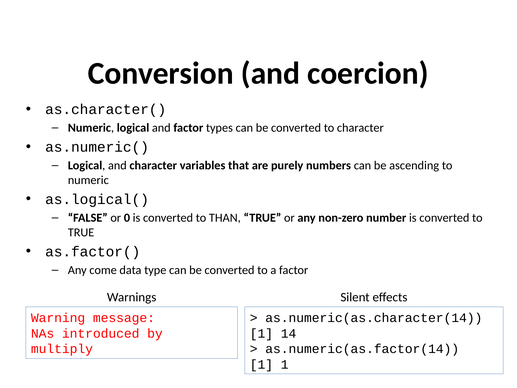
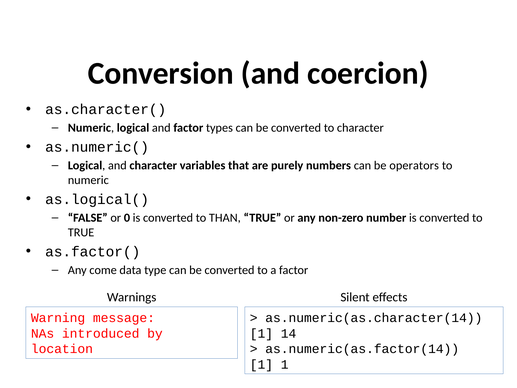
ascending: ascending -> operators
multiply: multiply -> location
